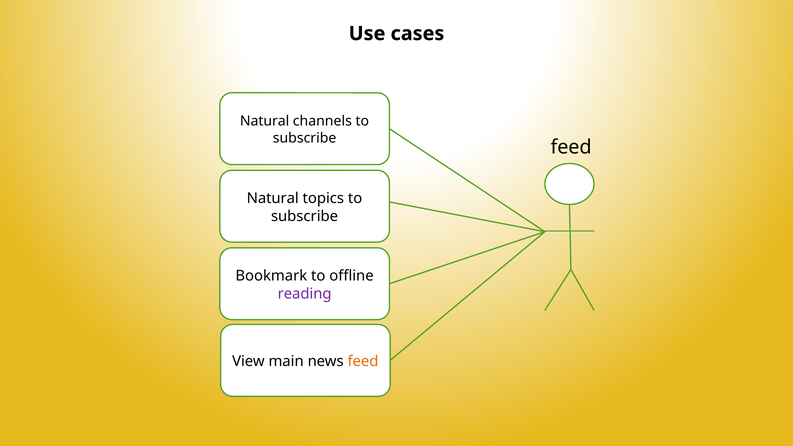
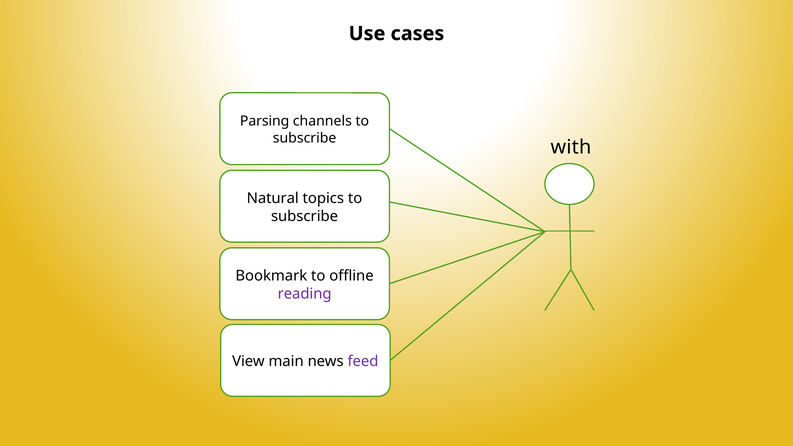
Natural at (265, 121): Natural -> Parsing
feed at (571, 147): feed -> with
feed at (363, 361) colour: orange -> purple
